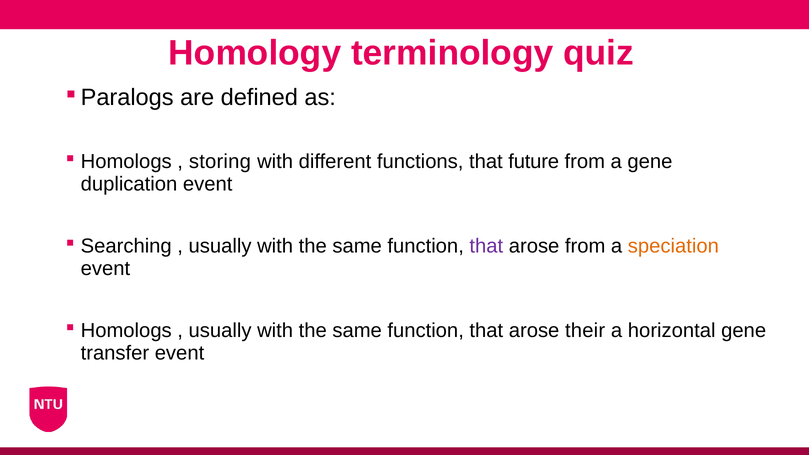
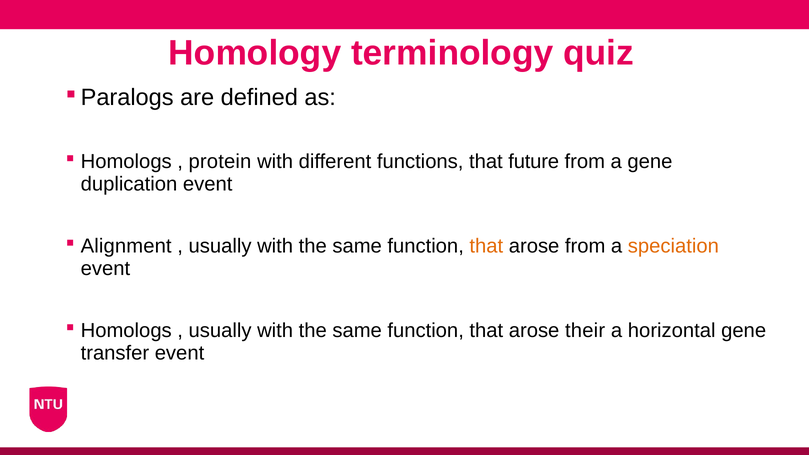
storing: storing -> protein
Searching: Searching -> Alignment
that at (486, 246) colour: purple -> orange
